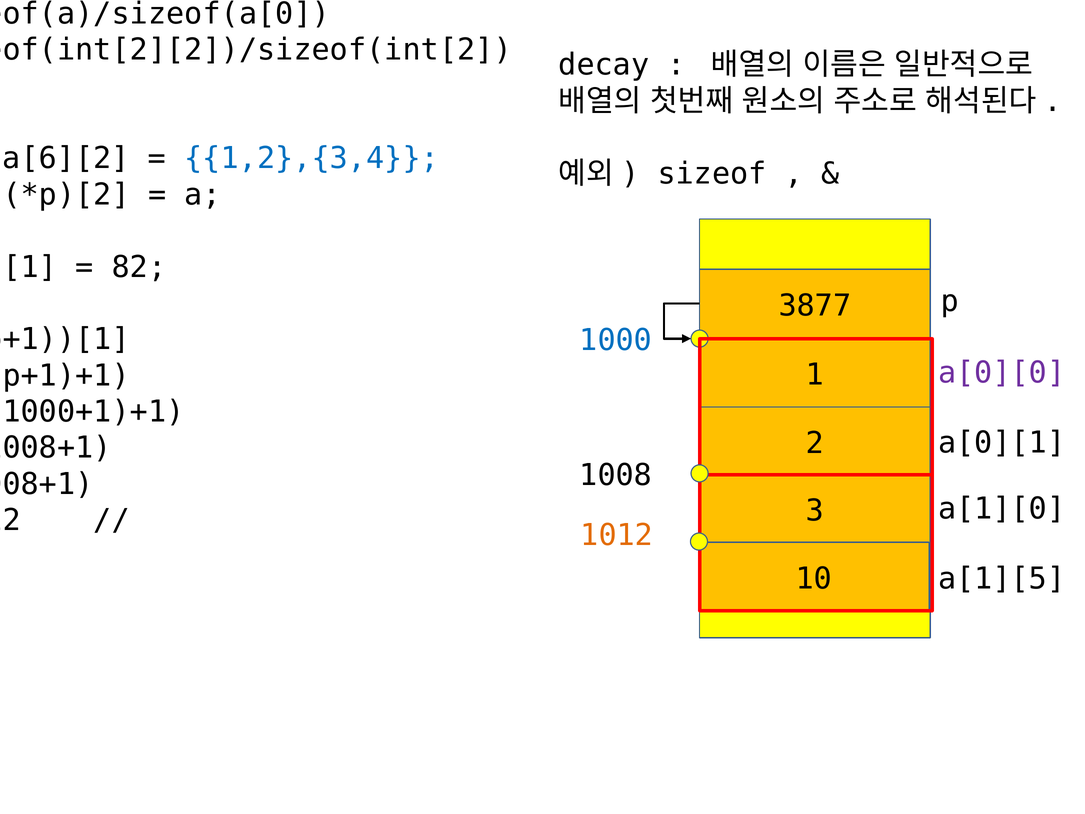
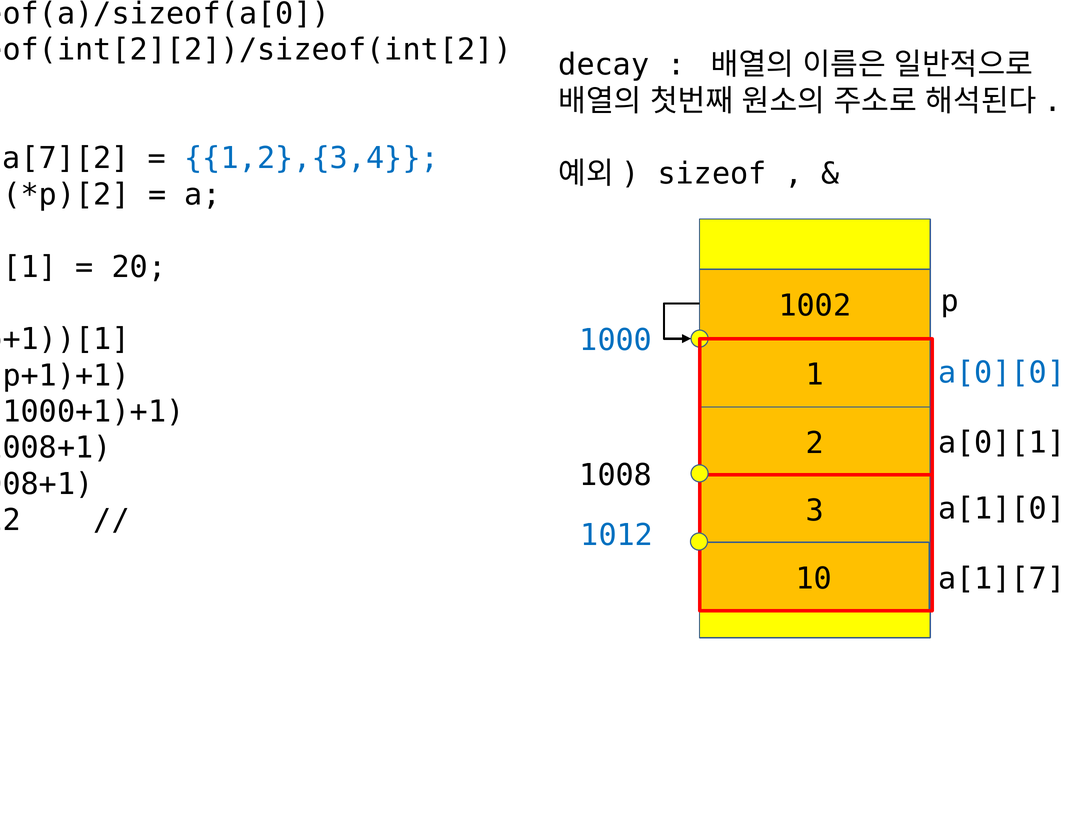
a[6][2: a[6][2 -> a[7][2
82: 82 -> 20
3877: 3877 -> 1002
a[0][0 colour: purple -> blue
1012 colour: orange -> blue
a[1][5: a[1][5 -> a[1][7
